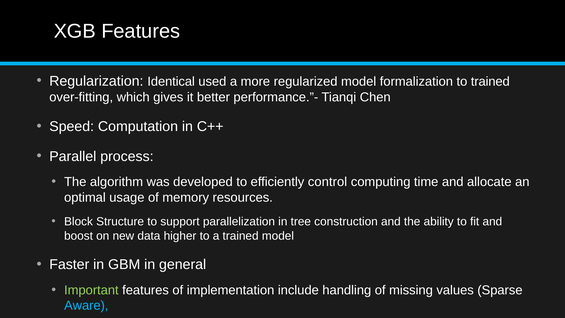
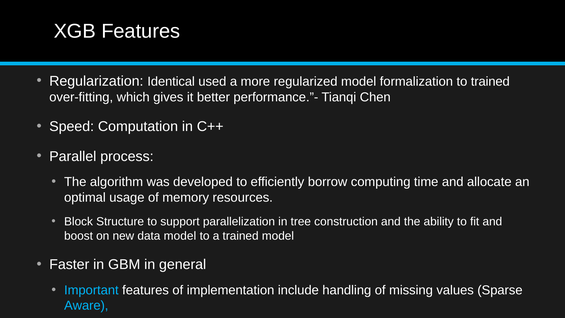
control: control -> borrow
data higher: higher -> model
Important colour: light green -> light blue
